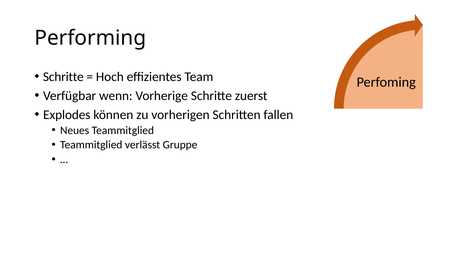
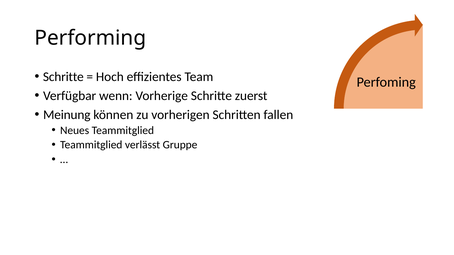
Explodes: Explodes -> Meinung
